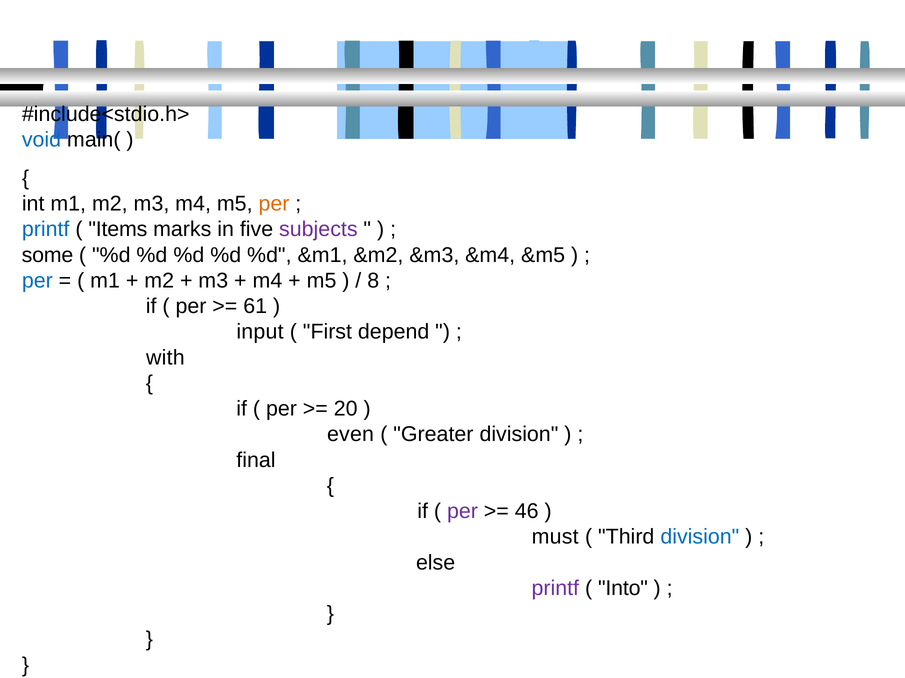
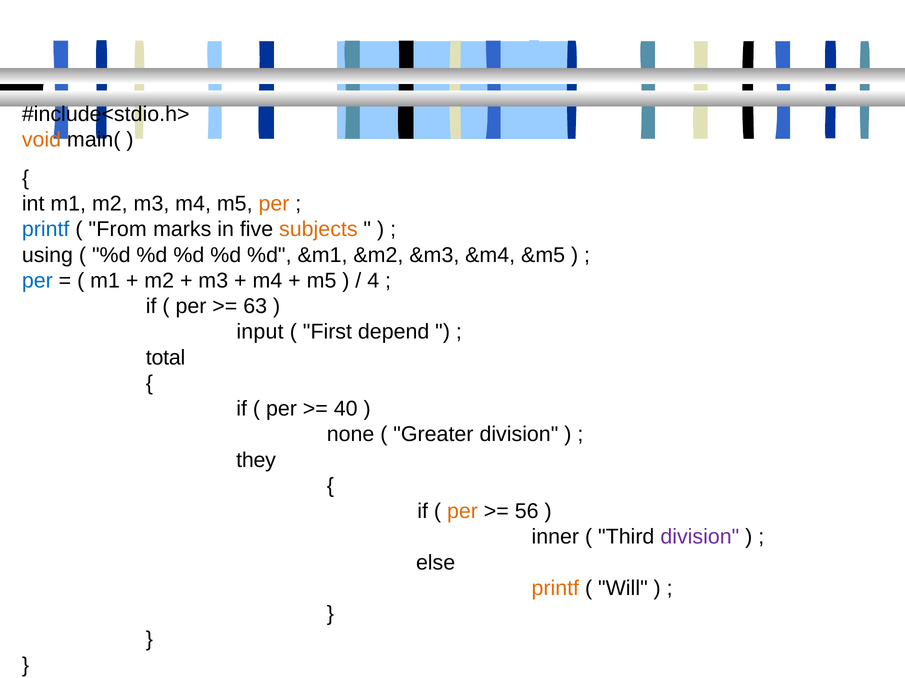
void colour: blue -> orange
Items: Items -> From
subjects colour: purple -> orange
some: some -> using
8: 8 -> 4
61: 61 -> 63
with: with -> total
20: 20 -> 40
even: even -> none
final: final -> they
per at (463, 512) colour: purple -> orange
46: 46 -> 56
must: must -> inner
division at (700, 537) colour: blue -> purple
printf at (555, 589) colour: purple -> orange
Into: Into -> Will
